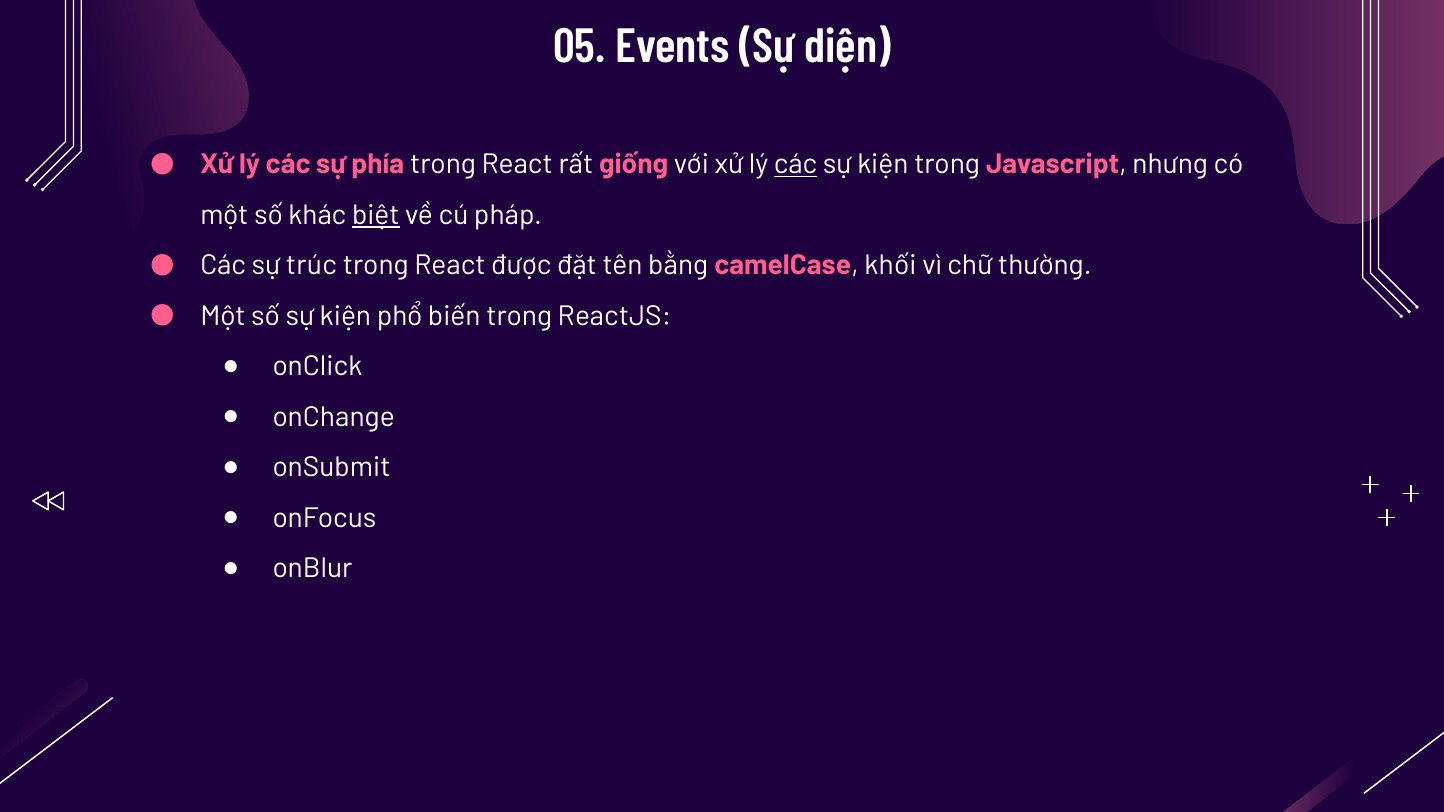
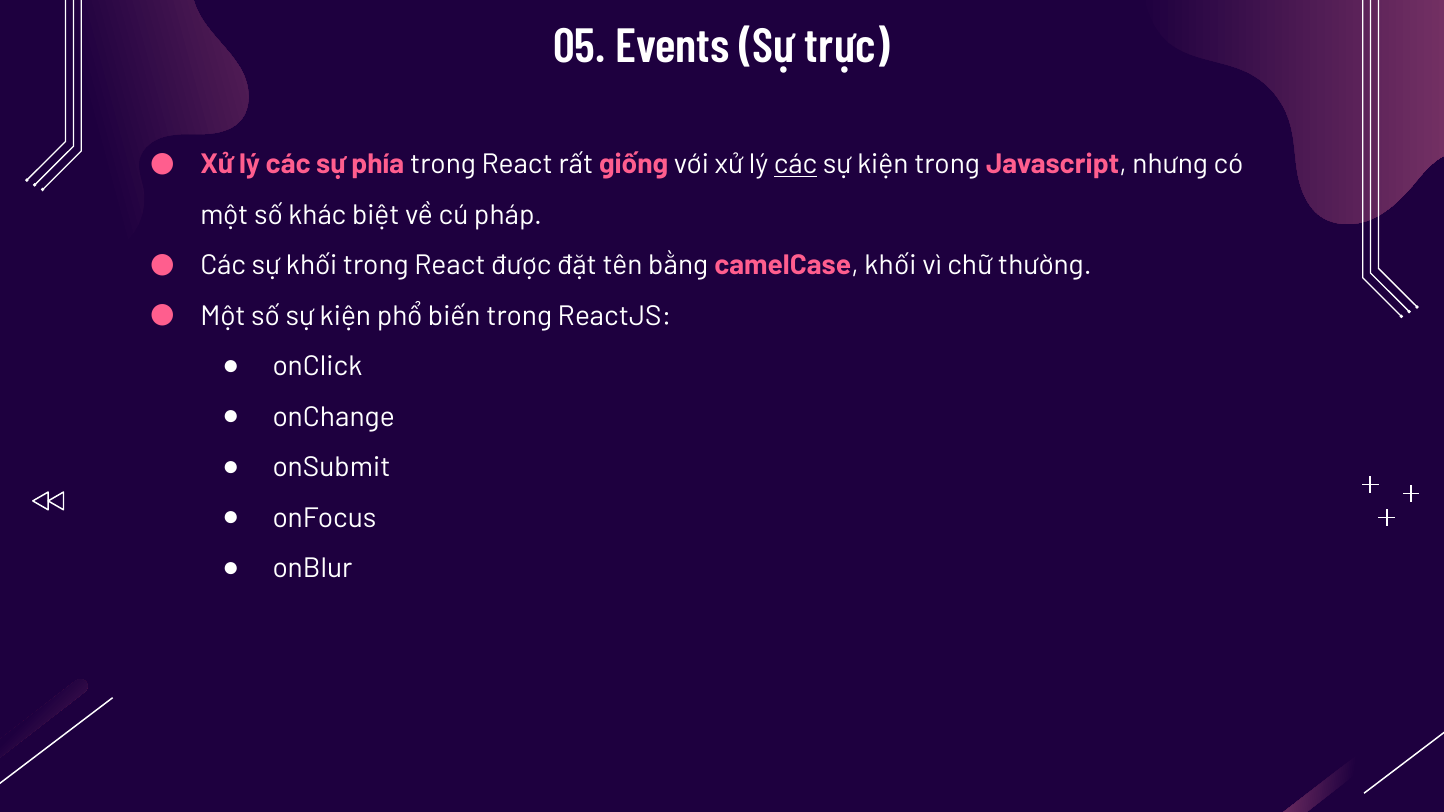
diện: diện -> trực
biệt underline: present -> none
sự trúc: trúc -> khối
